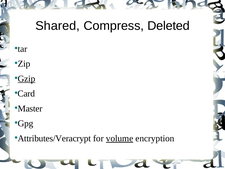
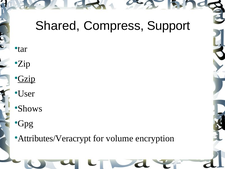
Deleted: Deleted -> Support
Card: Card -> User
Master: Master -> Shows
volume underline: present -> none
